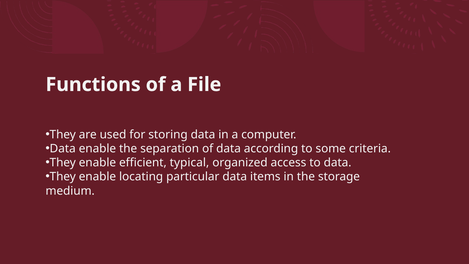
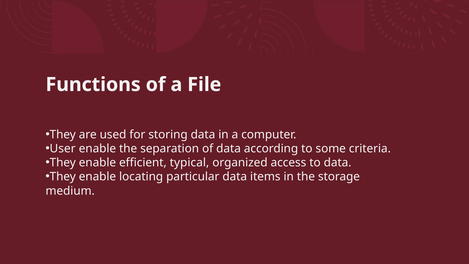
Data at (63, 148): Data -> User
